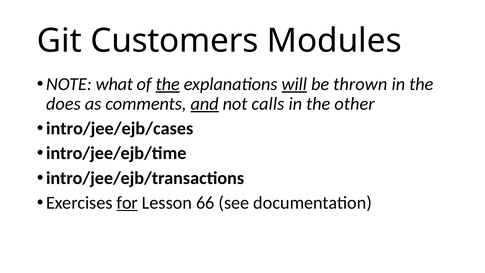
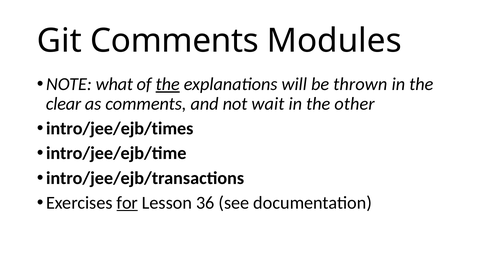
Git Customers: Customers -> Comments
will underline: present -> none
does: does -> clear
and underline: present -> none
calls: calls -> wait
intro/jee/ejb/cases: intro/jee/ejb/cases -> intro/jee/ejb/times
66: 66 -> 36
